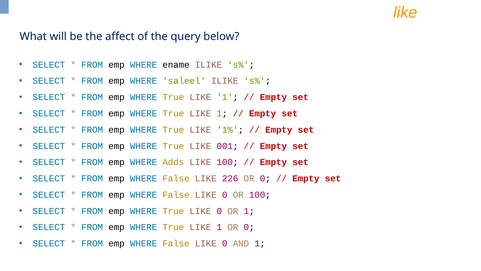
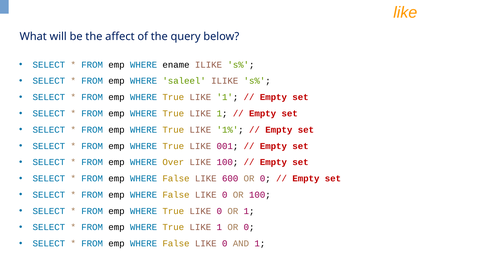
Adds: Adds -> Over
226: 226 -> 600
